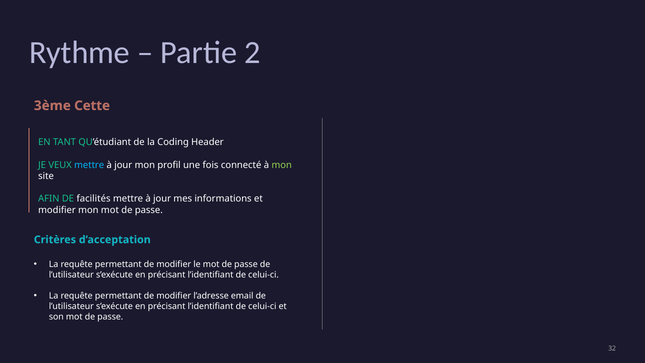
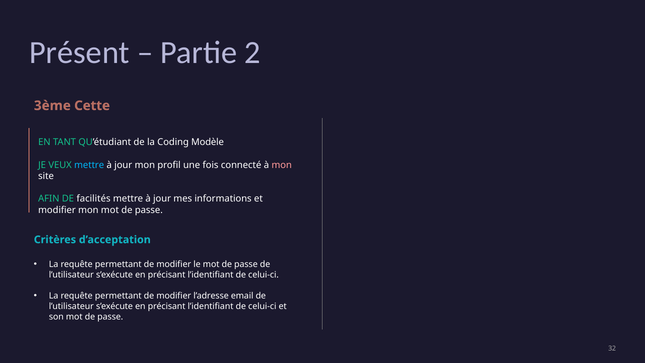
Rythme: Rythme -> Présent
Header: Header -> Modèle
mon at (282, 165) colour: light green -> pink
